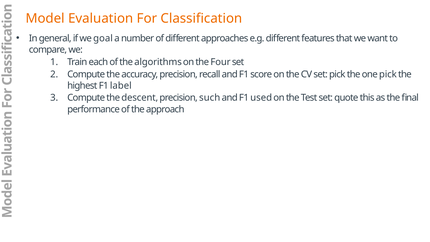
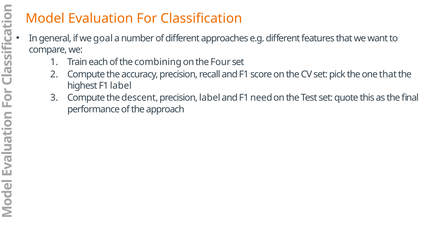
algorithms: algorithms -> combining
one pick: pick -> that
precision such: such -> label
used: used -> need
